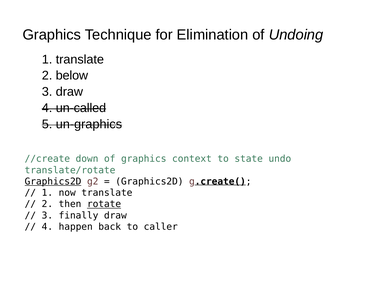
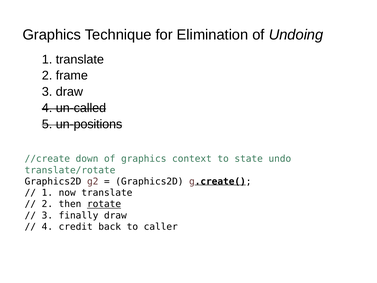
below: below -> frame
un-graphics: un-graphics -> un-positions
Graphics2D at (53, 181) underline: present -> none
happen: happen -> credit
